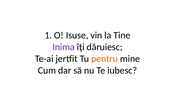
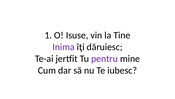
pentru colour: orange -> purple
